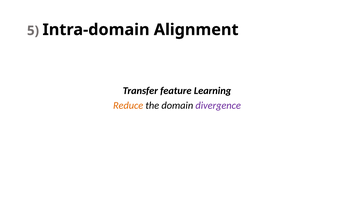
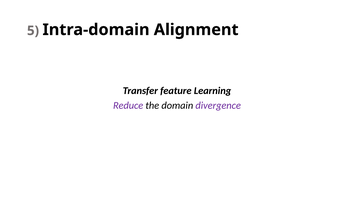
Reduce colour: orange -> purple
